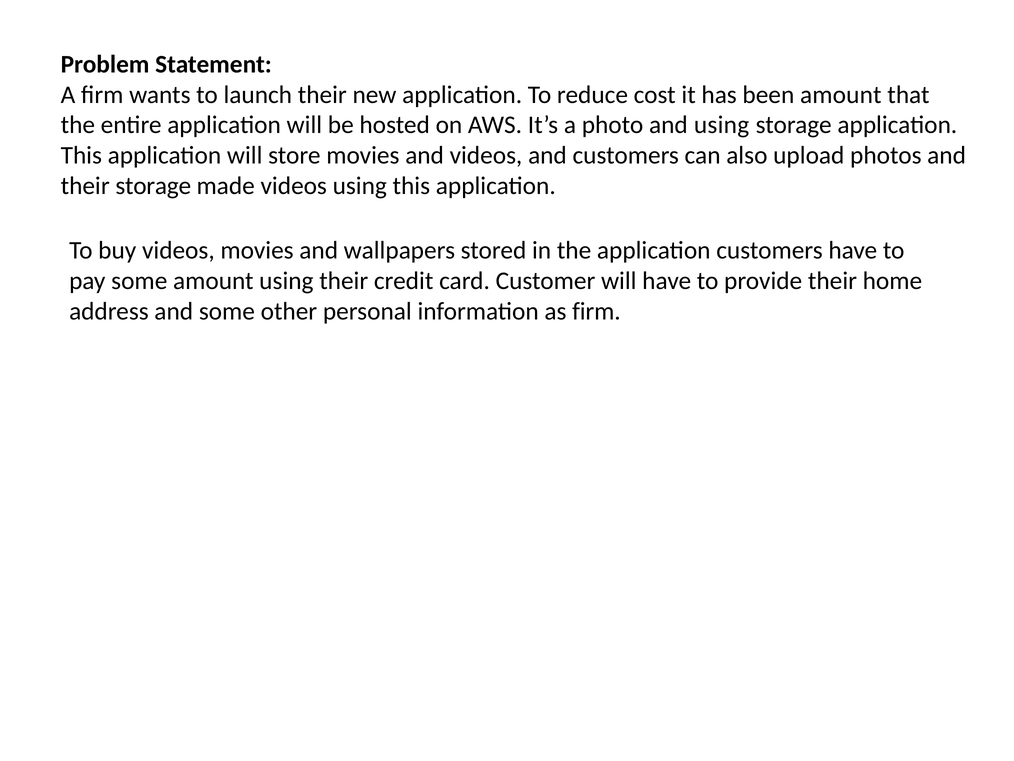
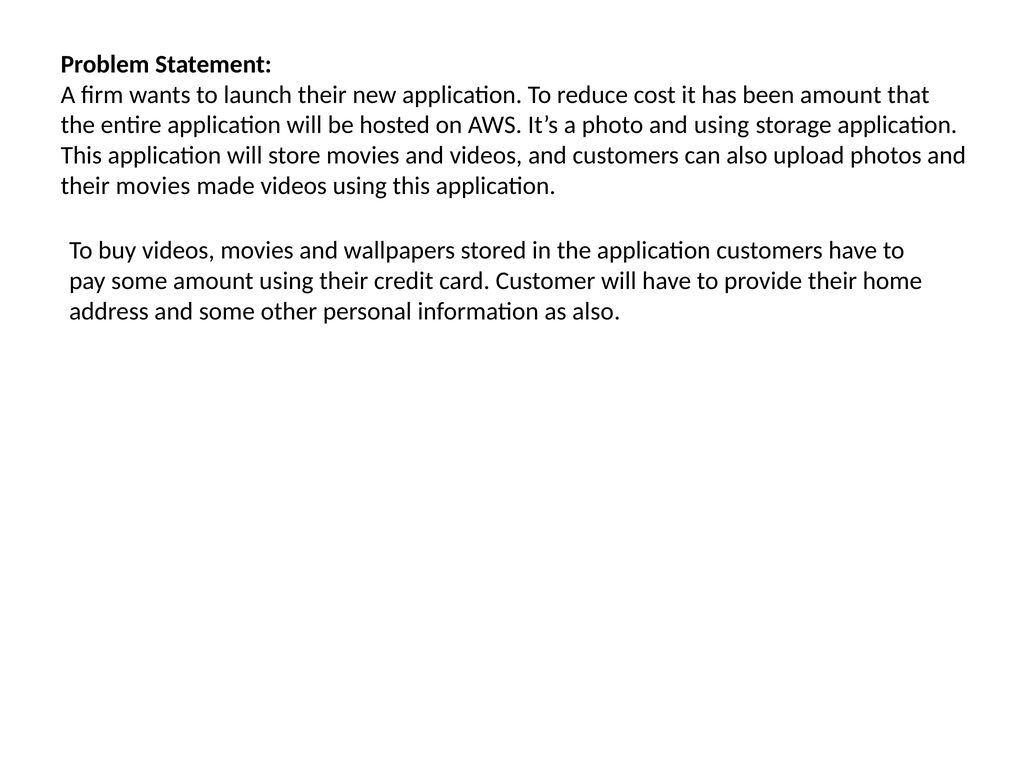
their storage: storage -> movies
as firm: firm -> also
